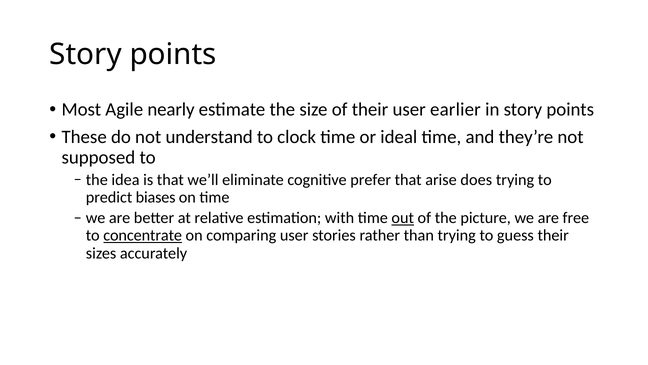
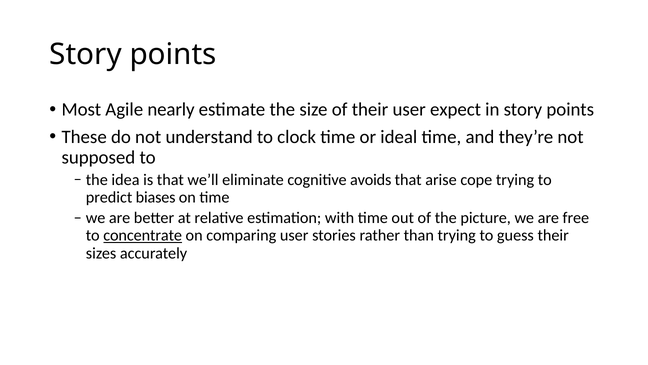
earlier: earlier -> expect
prefer: prefer -> avoids
does: does -> cope
out underline: present -> none
